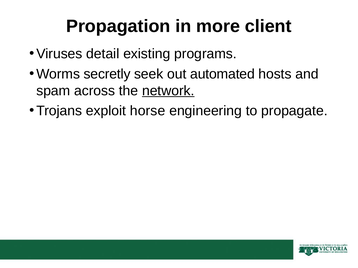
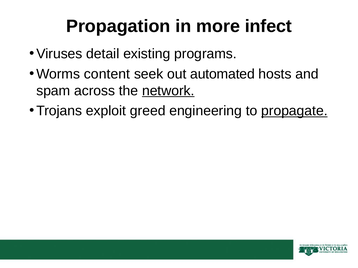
client: client -> infect
secretly: secretly -> content
horse: horse -> greed
propagate underline: none -> present
